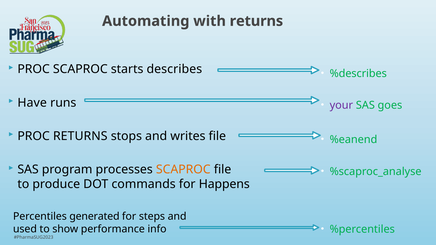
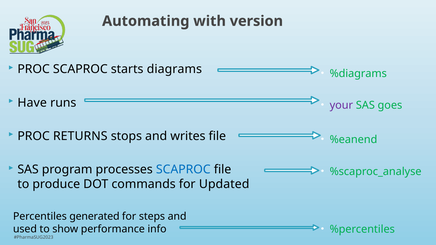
with returns: returns -> version
describes: describes -> diagrams
%describes: %describes -> %diagrams
SCAPROC at (183, 170) colour: orange -> blue
Happens: Happens -> Updated
